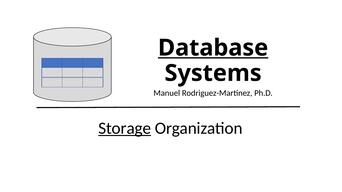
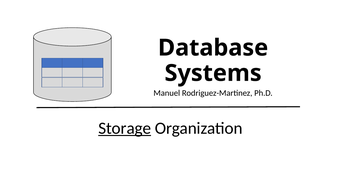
Database underline: present -> none
